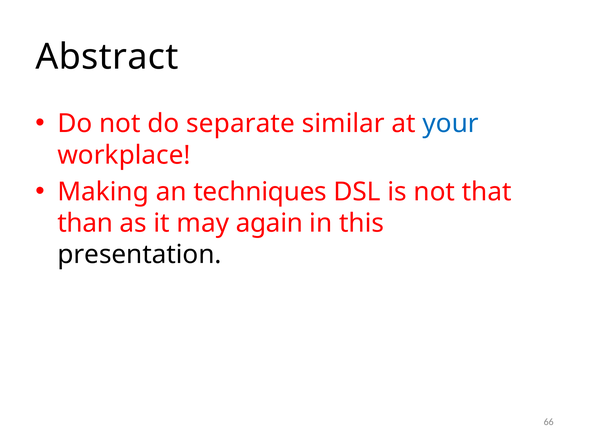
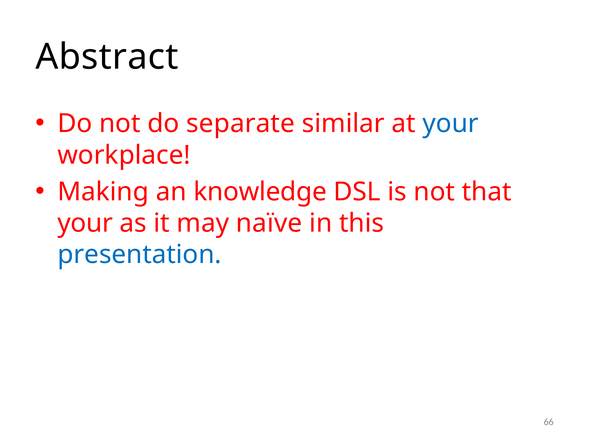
techniques: techniques -> knowledge
than at (85, 223): than -> your
again: again -> naïve
presentation colour: black -> blue
